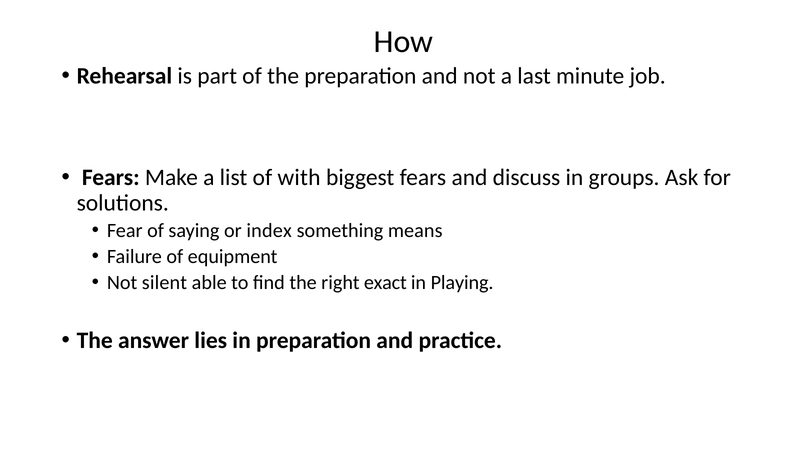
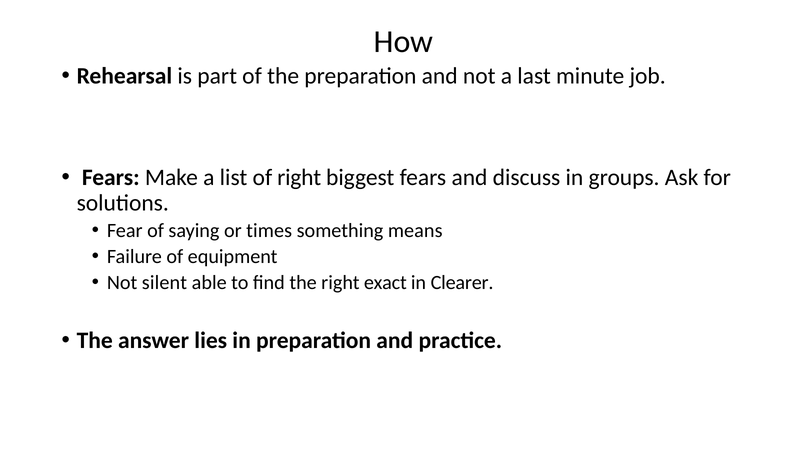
of with: with -> right
index: index -> times
Playing: Playing -> Clearer
